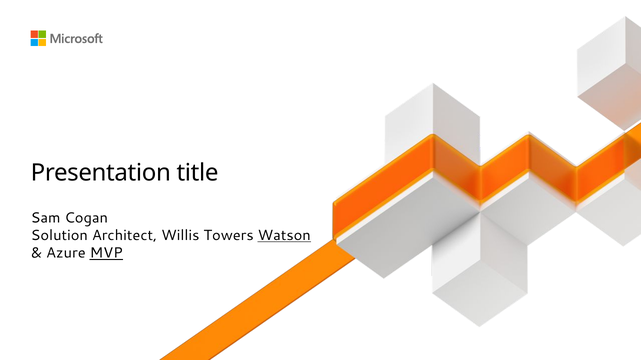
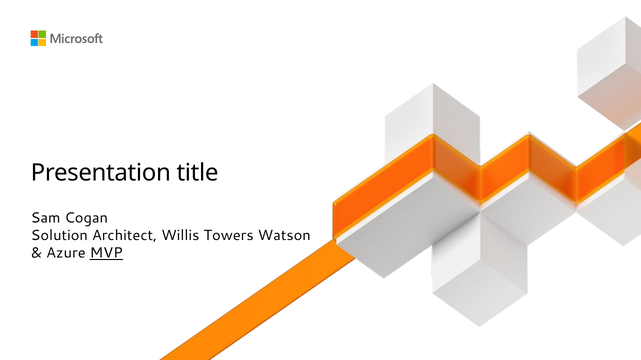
Watson underline: present -> none
